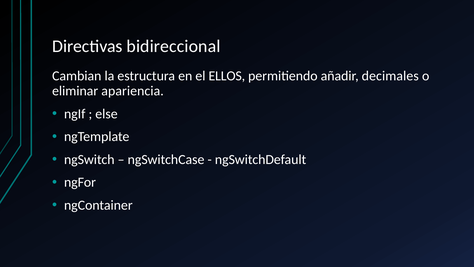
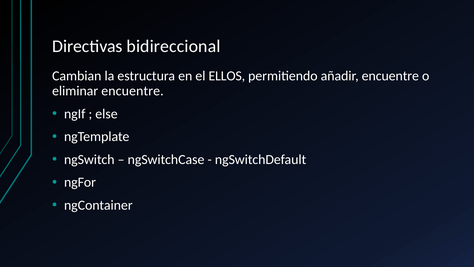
añadir decimales: decimales -> encuentre
eliminar apariencia: apariencia -> encuentre
